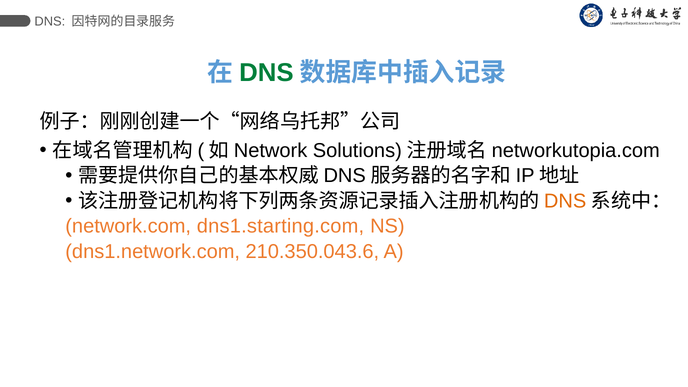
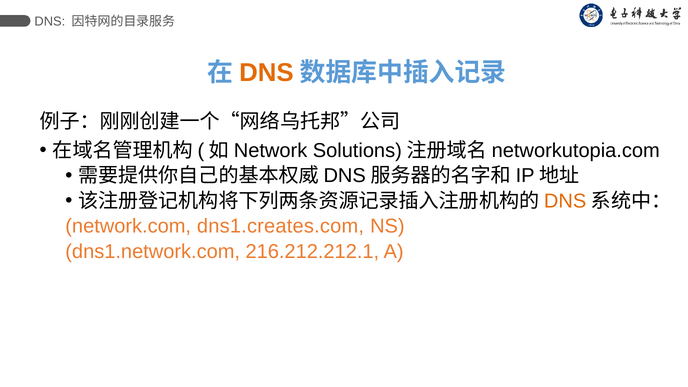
DNS at (266, 73) colour: green -> orange
dns1.starting.com: dns1.starting.com -> dns1.creates.com
210.350.043.6: 210.350.043.6 -> 216.212.212.1
